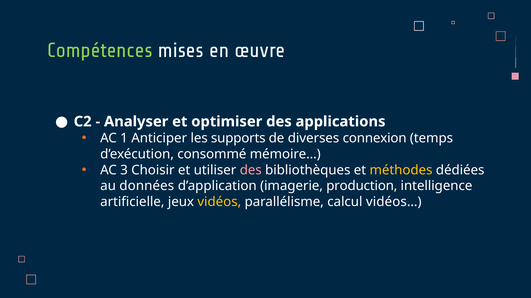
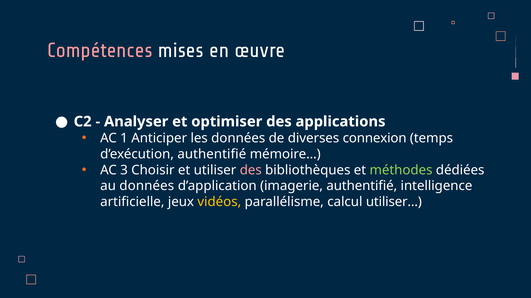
Compétences colour: light green -> pink
les supports: supports -> données
d’exécution consommé: consommé -> authentifié
méthodes colour: yellow -> light green
imagerie production: production -> authentifié
vidéos…: vidéos… -> utiliser…
